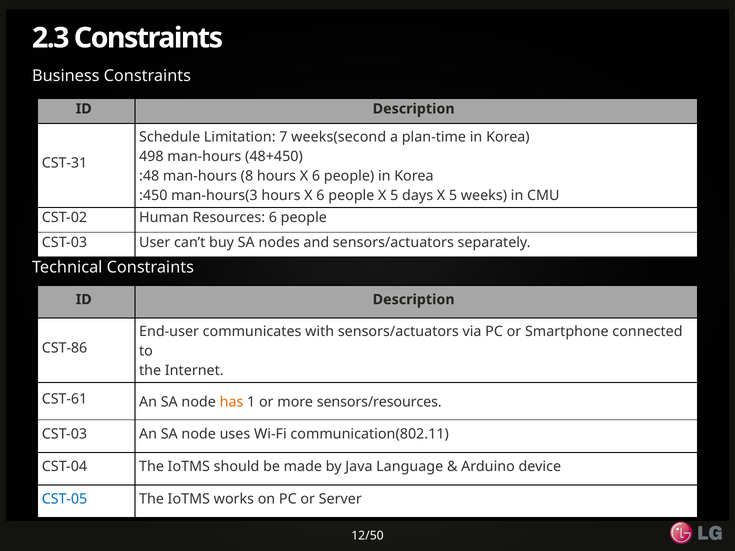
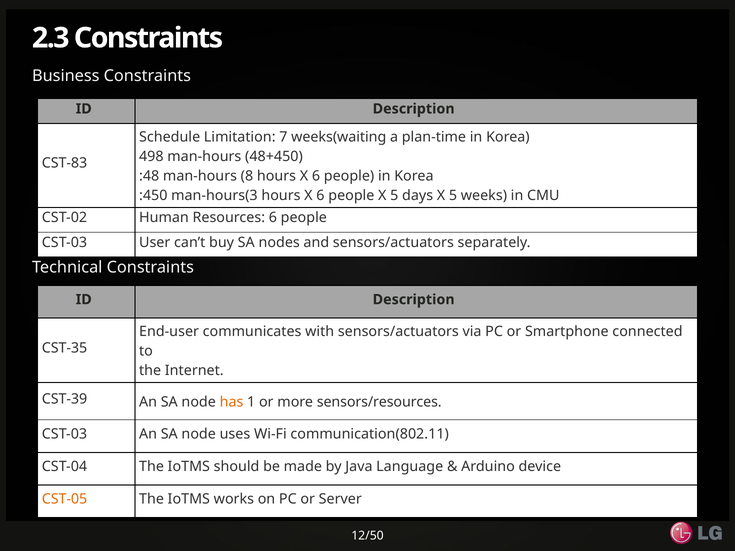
weeks(second: weeks(second -> weeks(waiting
CST-31: CST-31 -> CST-83
CST-86: CST-86 -> CST-35
CST-61: CST-61 -> CST-39
CST-05 colour: blue -> orange
